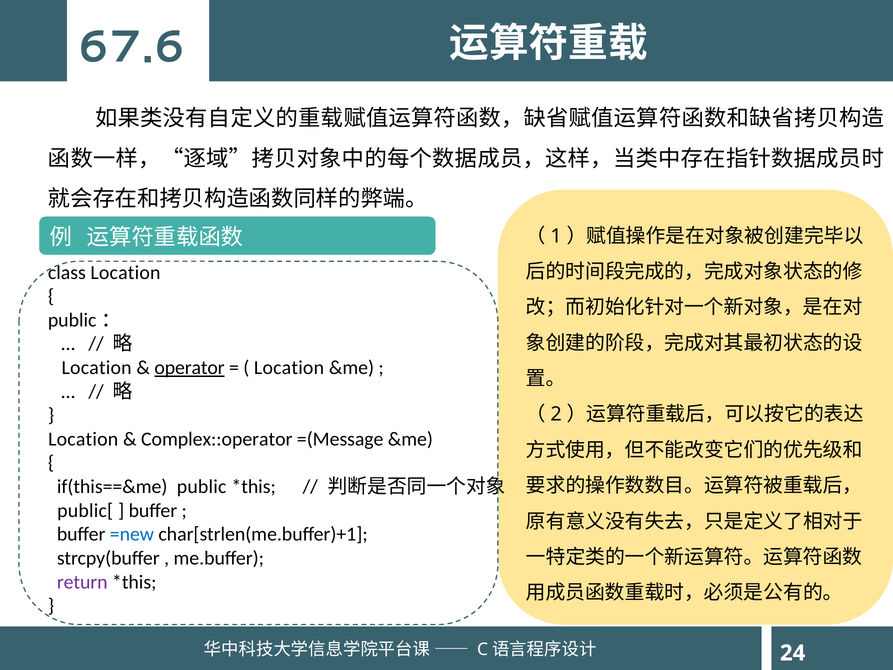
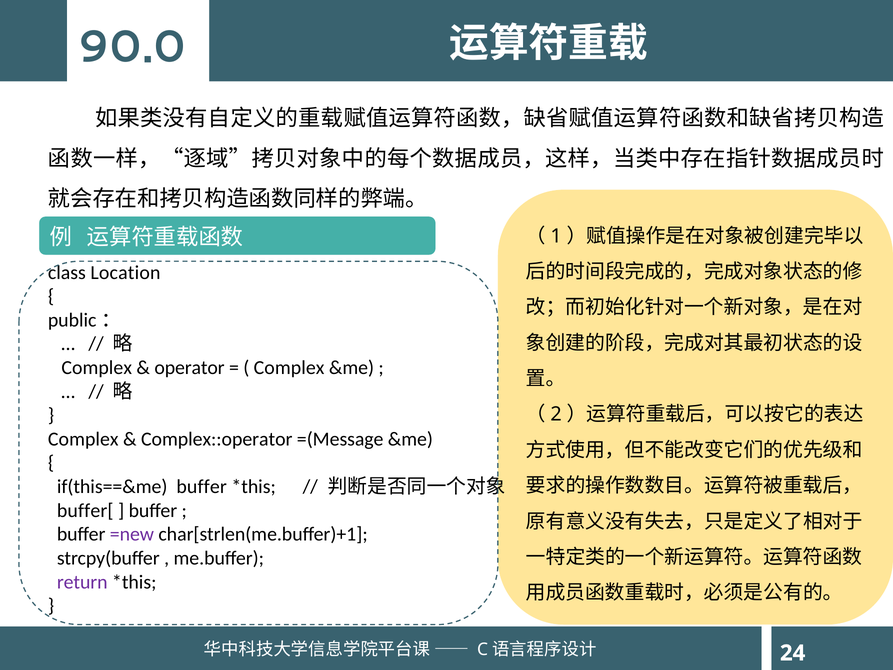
67.6: 67.6 -> 90.0
Location at (97, 368): Location -> Complex
operator underline: present -> none
Location at (289, 368): Location -> Complex
Location at (83, 439): Location -> Complex
if(this==&me public: public -> buffer
public[: public[ -> buffer[
=new colour: blue -> purple
